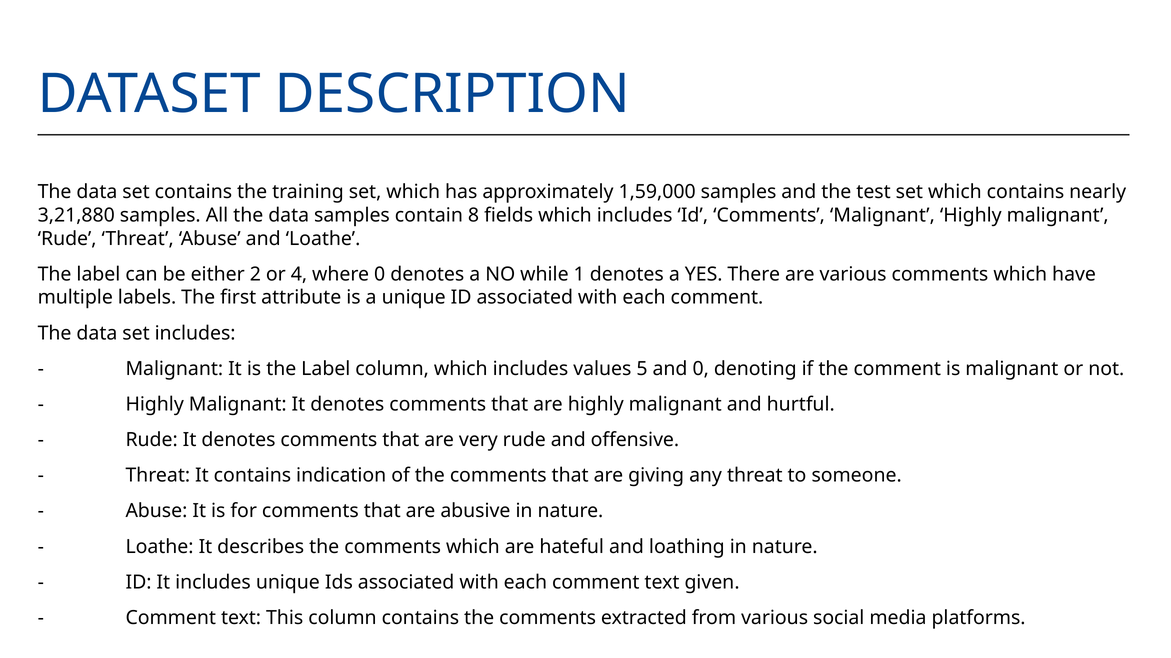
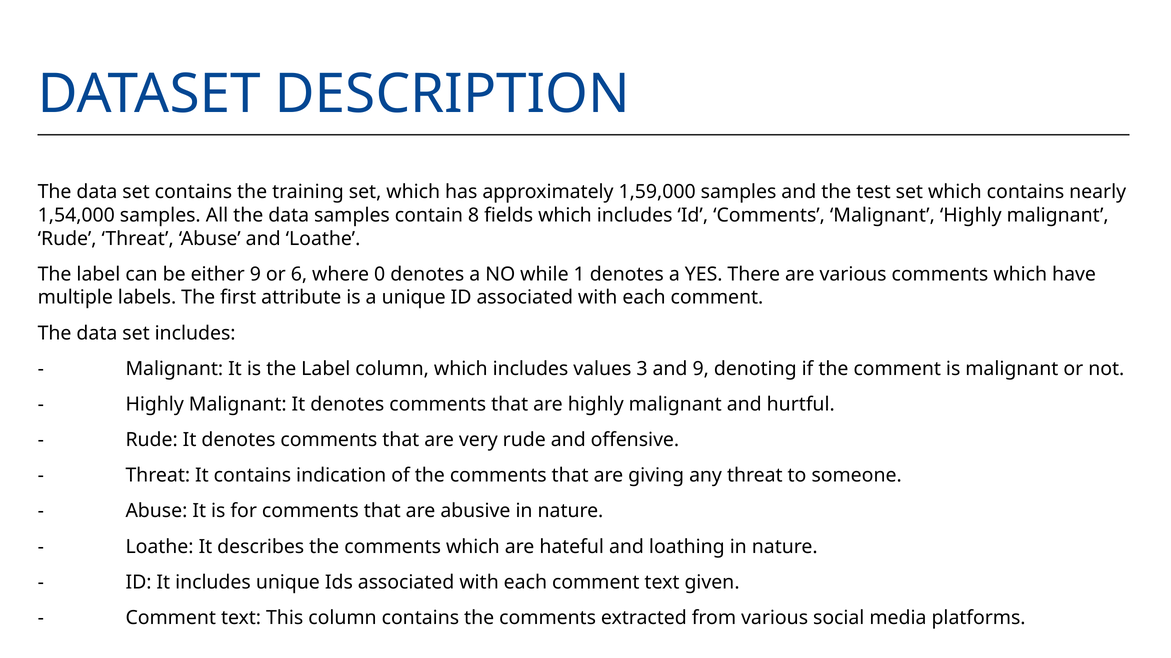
3,21,880: 3,21,880 -> 1,54,000
either 2: 2 -> 9
4: 4 -> 6
5: 5 -> 3
and 0: 0 -> 9
